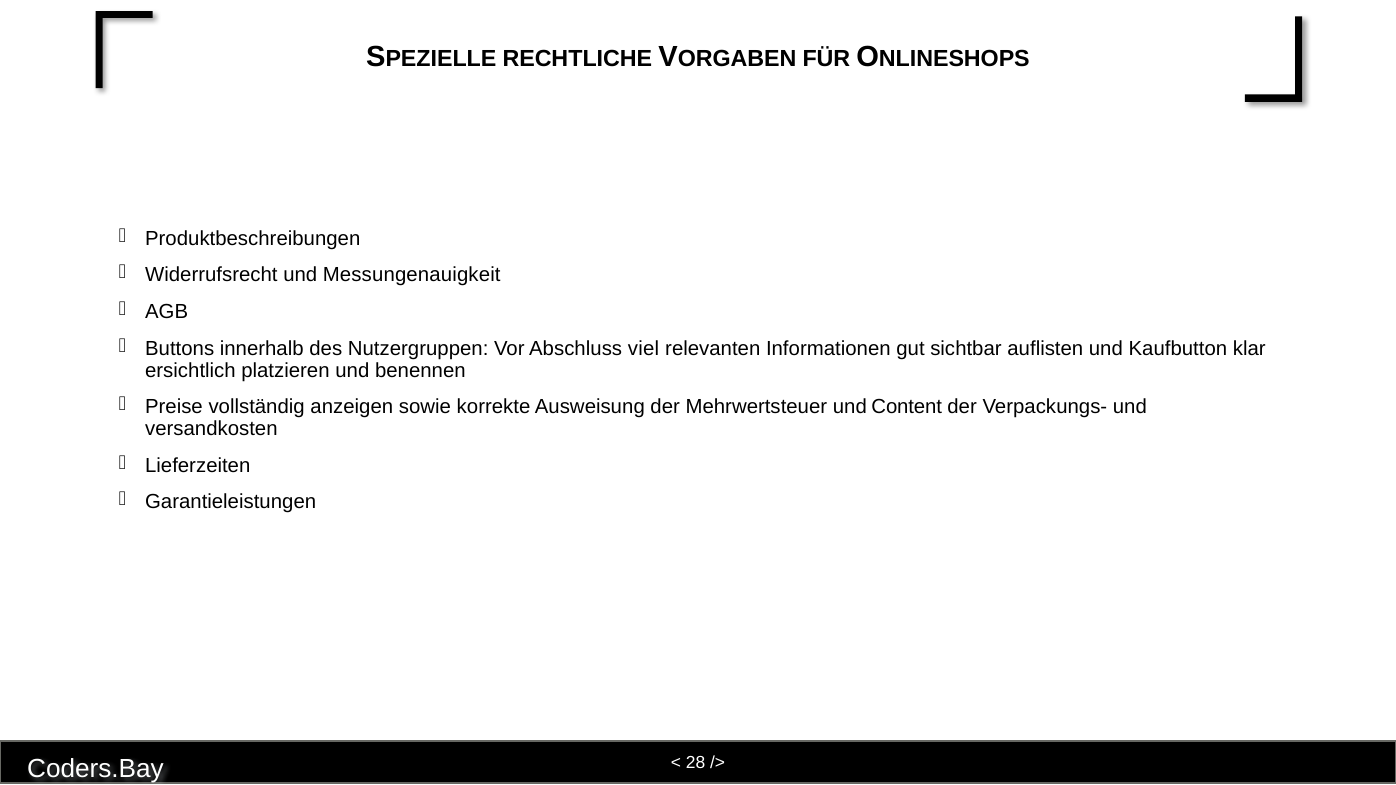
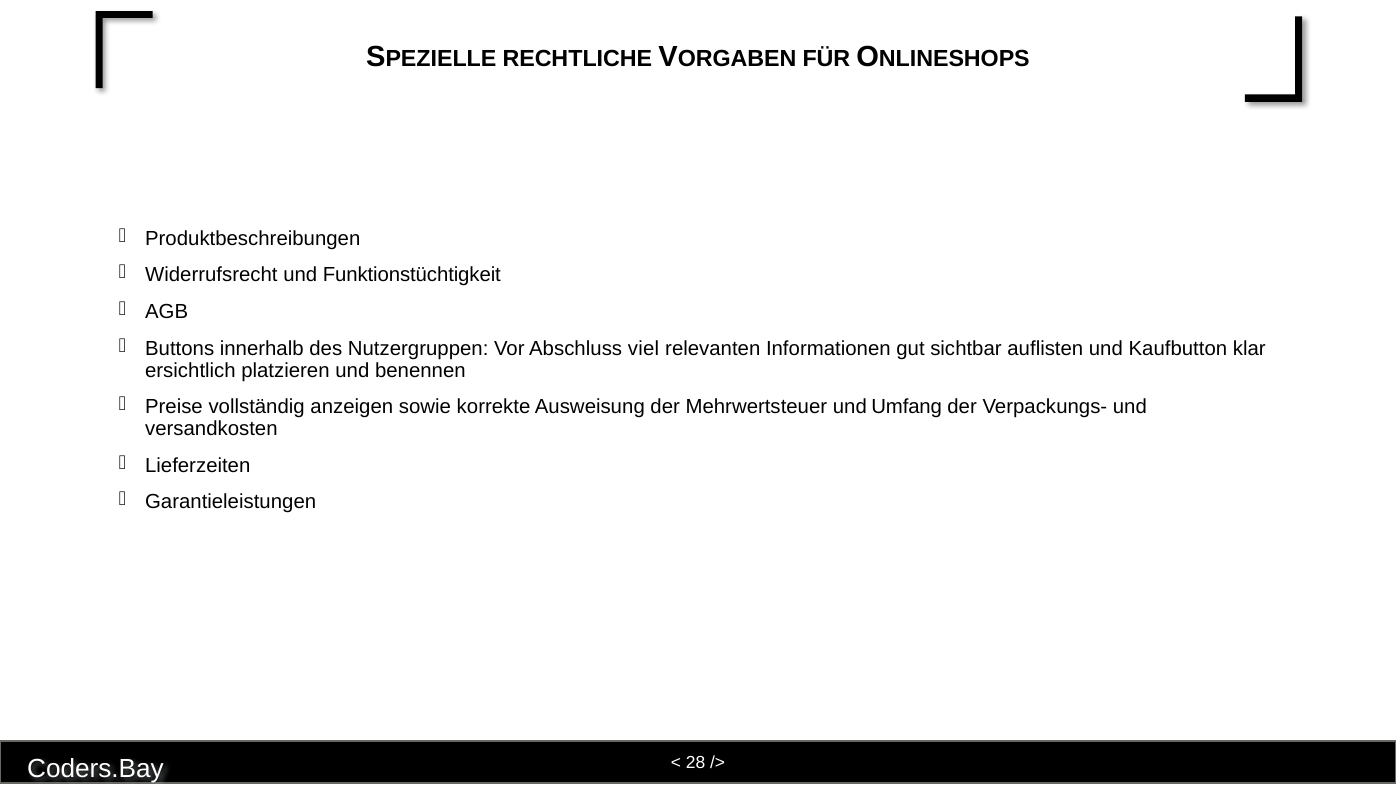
Messungenauigkeit: Messungenauigkeit -> Funktionstüchtigkeit
Content: Content -> Umfang
